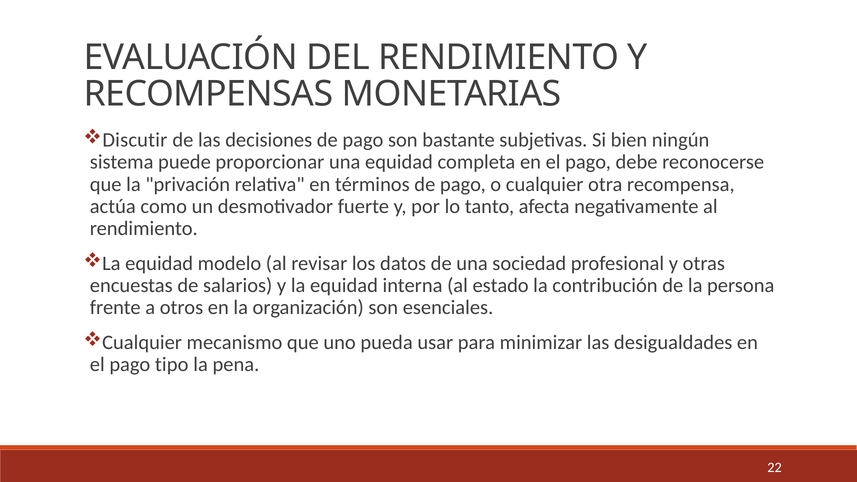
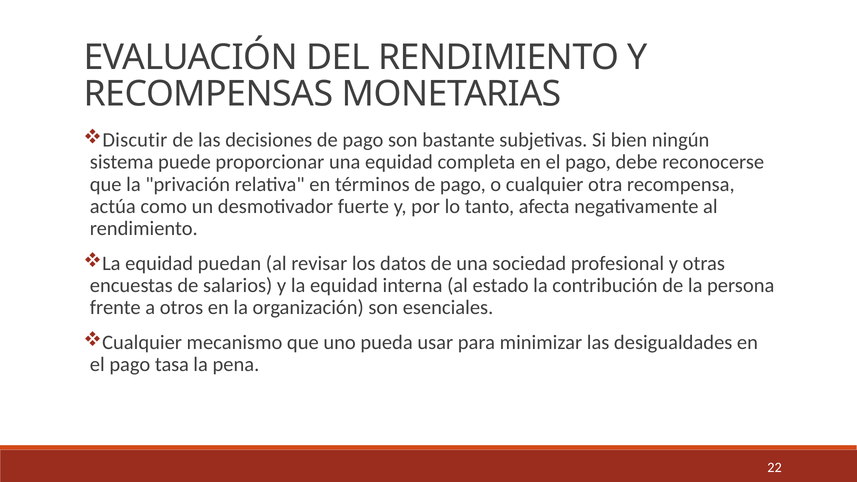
modelo: modelo -> puedan
tipo: tipo -> tasa
